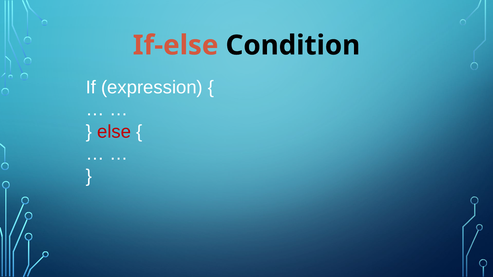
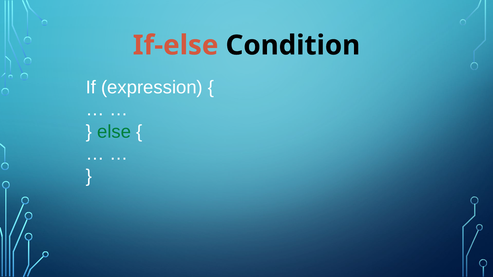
else colour: red -> green
